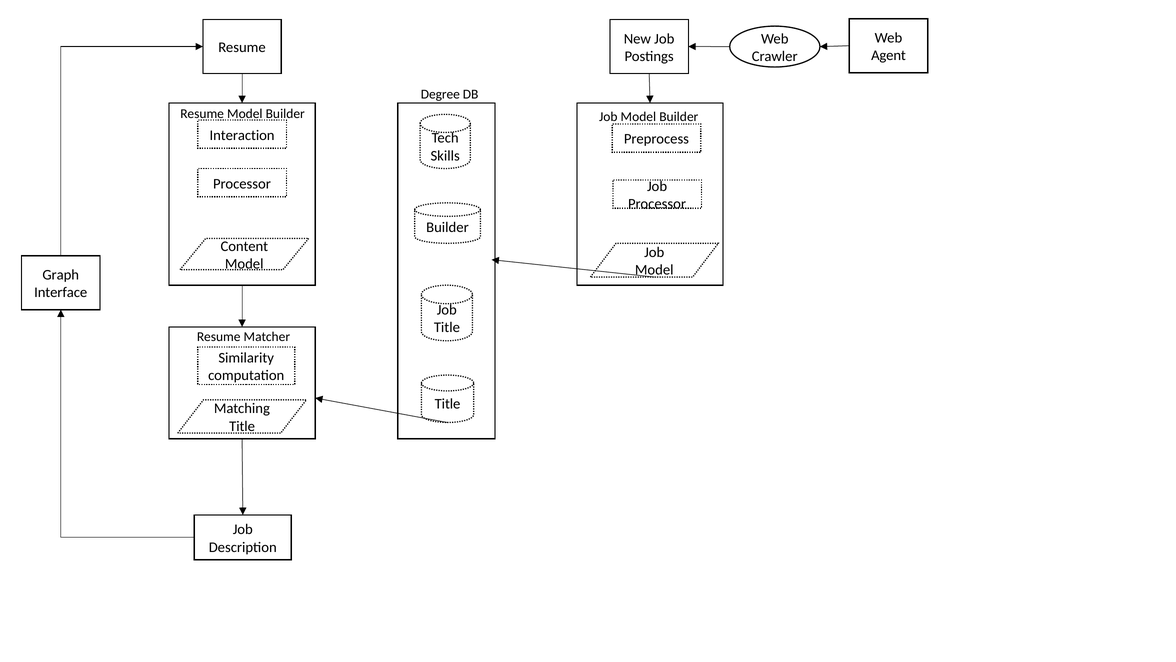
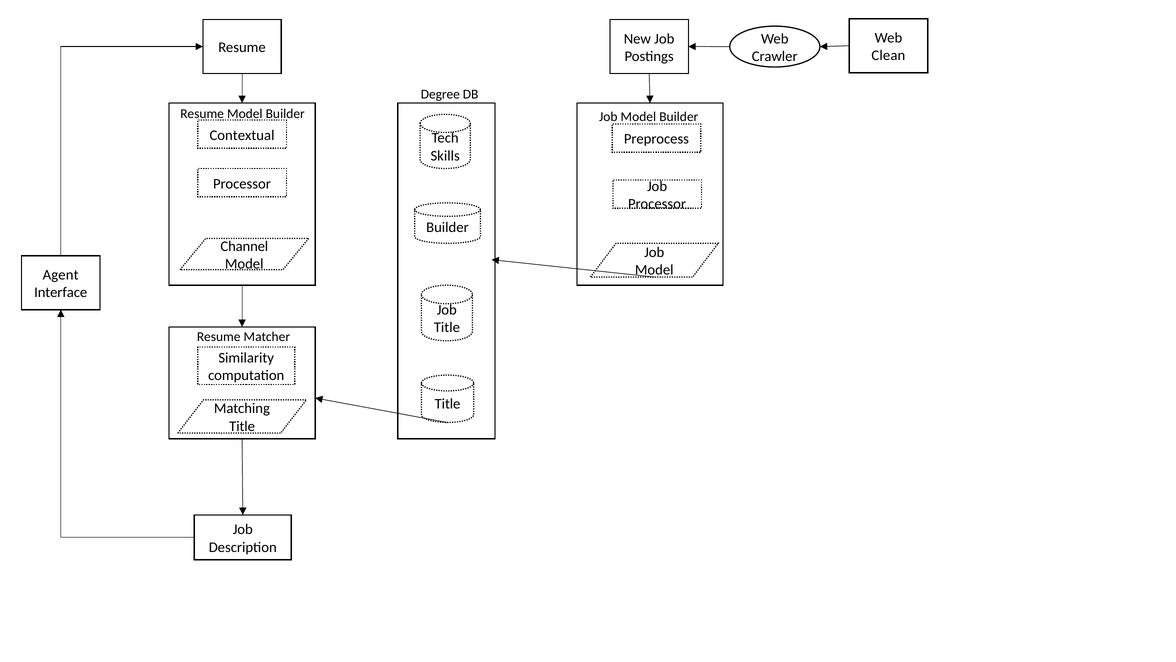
Agent: Agent -> Clean
Interaction: Interaction -> Contextual
Content: Content -> Channel
Graph: Graph -> Agent
